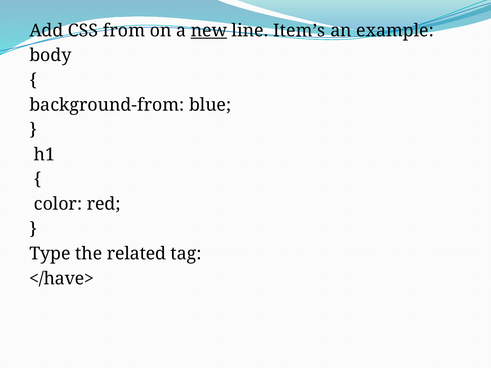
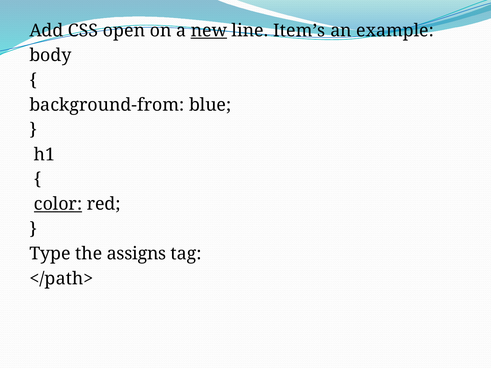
from: from -> open
color underline: none -> present
related: related -> assigns
</have>: </have> -> </path>
